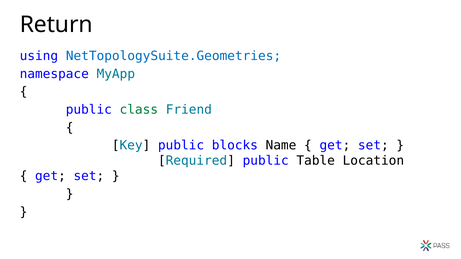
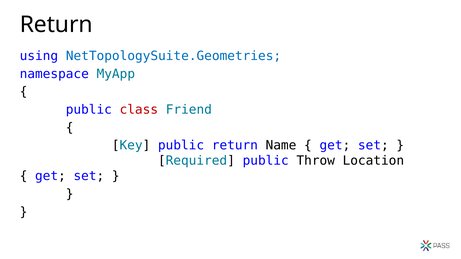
class colour: green -> red
public blocks: blocks -> return
Table: Table -> Throw
